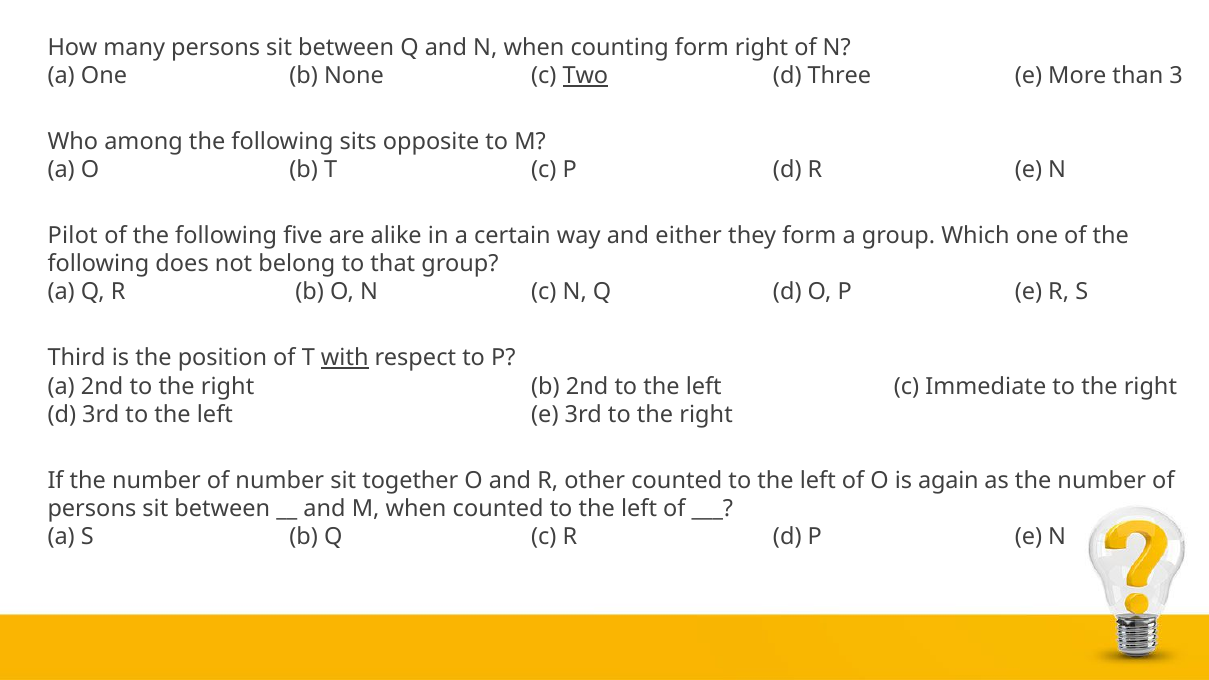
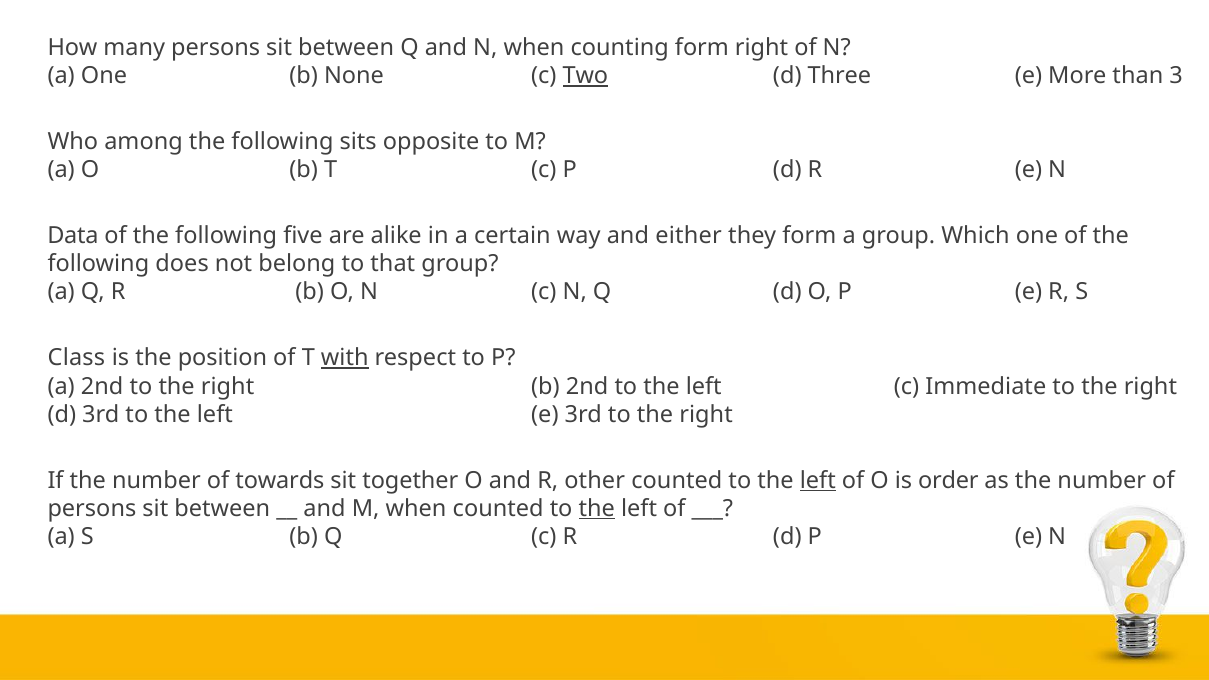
Pilot: Pilot -> Data
Third: Third -> Class
of number: number -> towards
left at (818, 480) underline: none -> present
again: again -> order
the at (597, 509) underline: none -> present
